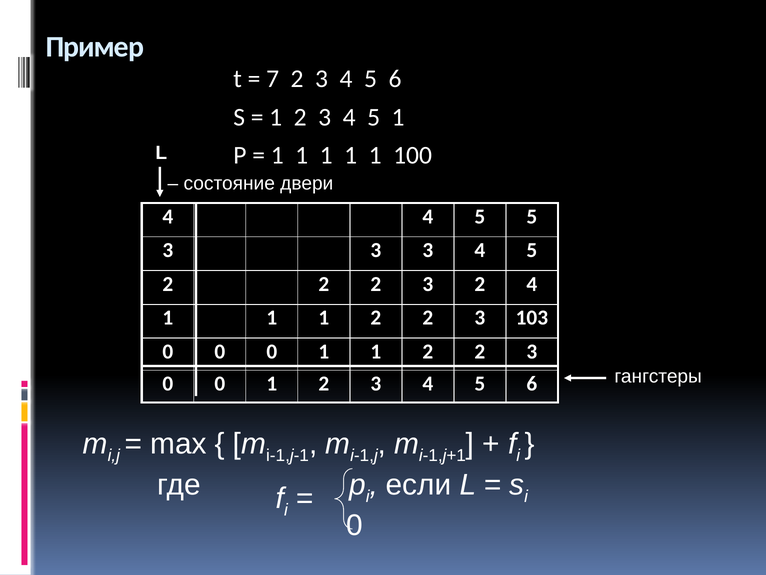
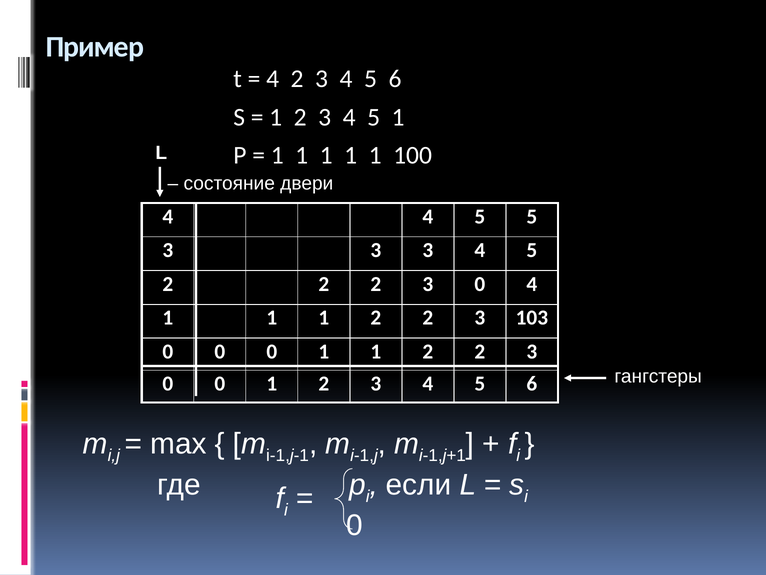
7 at (273, 79): 7 -> 4
2 at (480, 284): 2 -> 0
